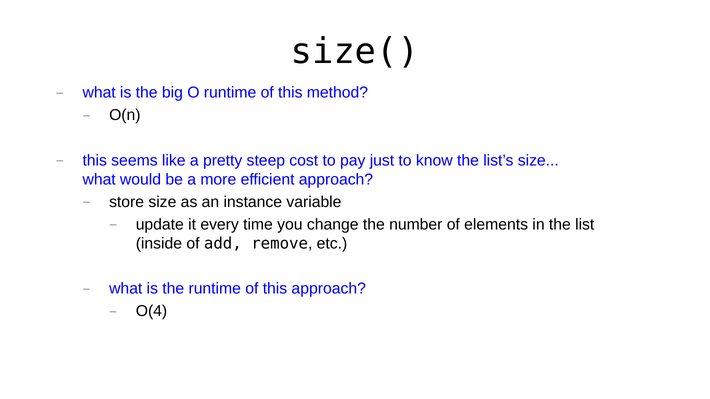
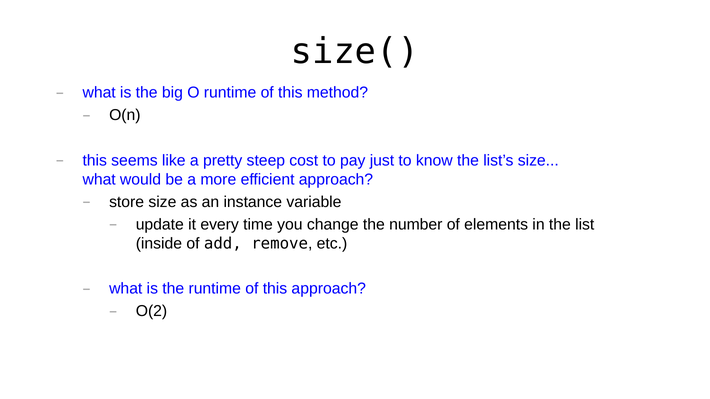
O(4: O(4 -> O(2
